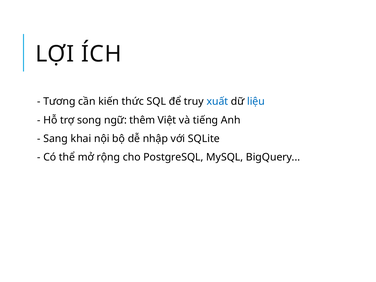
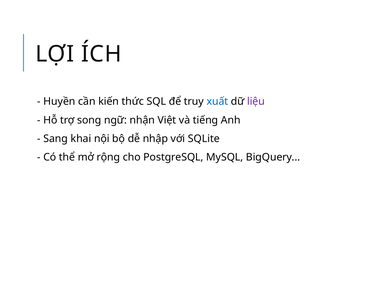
Tương: Tương -> Huyền
liệu colour: blue -> purple
thêm: thêm -> nhận
